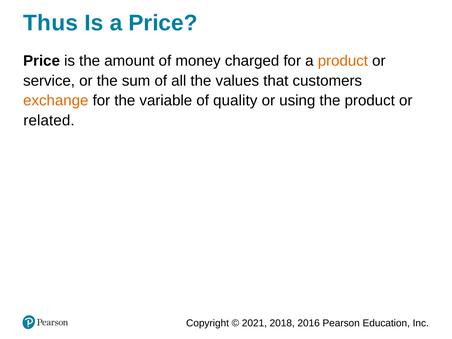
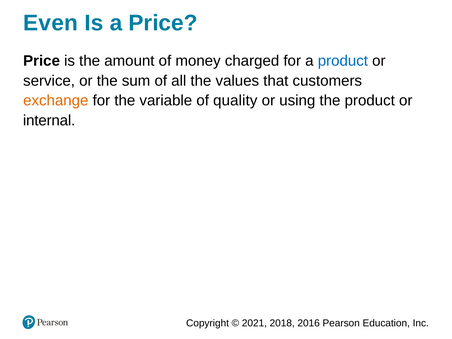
Thus: Thus -> Even
product at (343, 61) colour: orange -> blue
related: related -> internal
